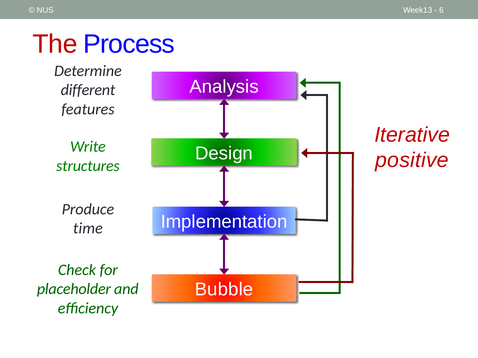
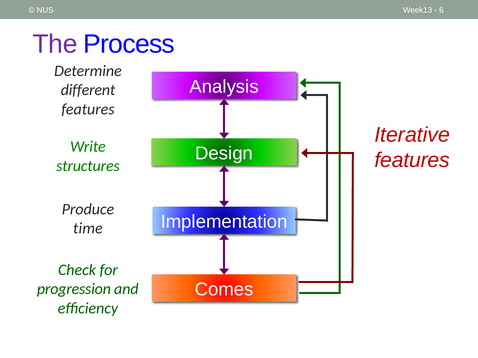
The colour: red -> purple
positive at (412, 160): positive -> features
Bubble: Bubble -> Comes
placeholder: placeholder -> progression
